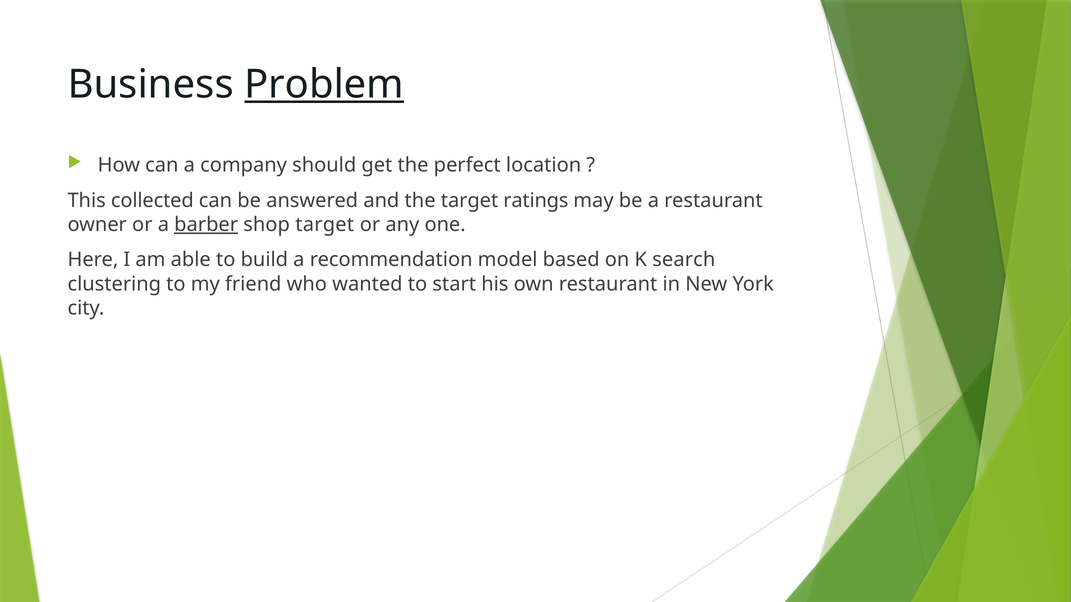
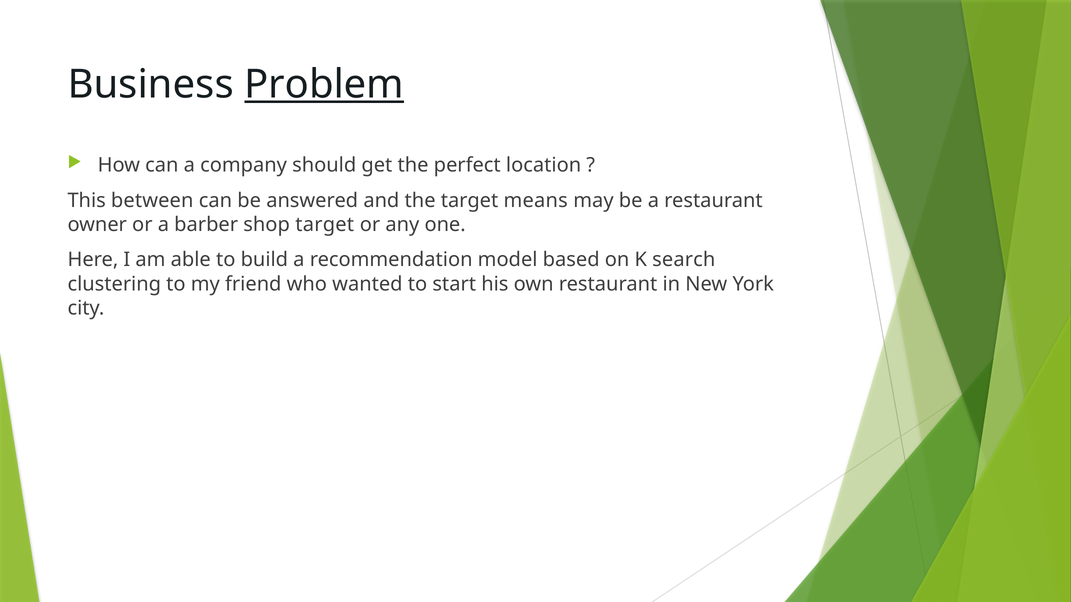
collected: collected -> between
ratings: ratings -> means
barber underline: present -> none
